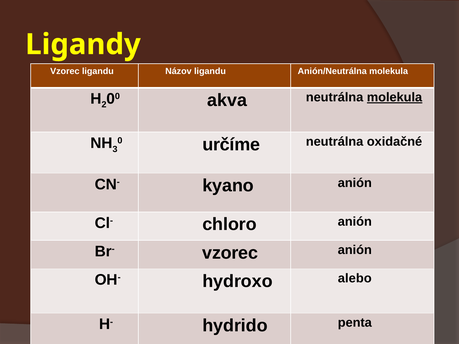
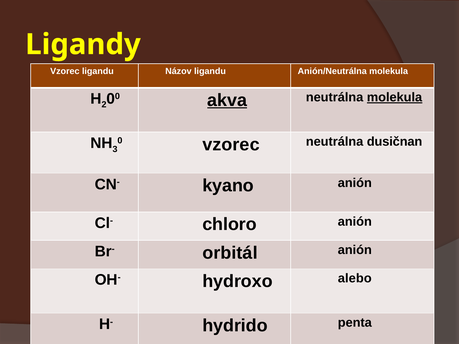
akva underline: none -> present
určíme at (231, 145): určíme -> vzorec
oxidačné: oxidačné -> dusičnan
Br- vzorec: vzorec -> orbitál
